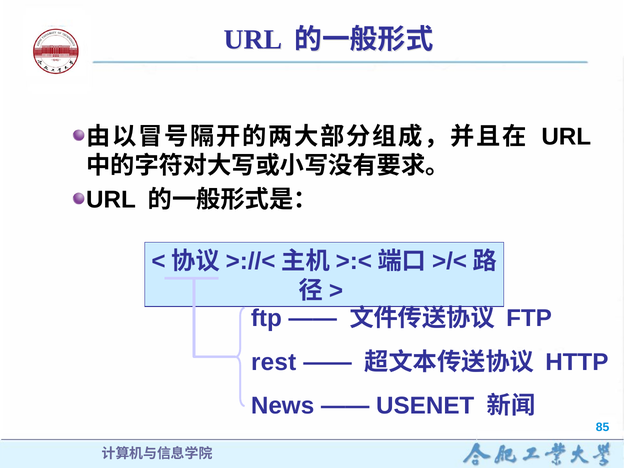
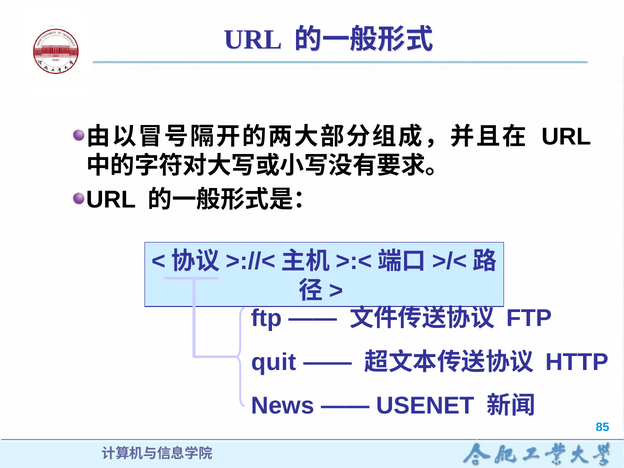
rest: rest -> quit
